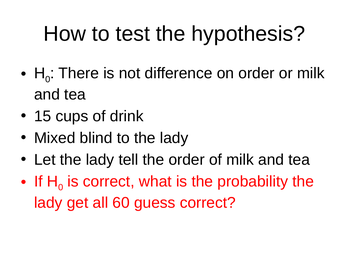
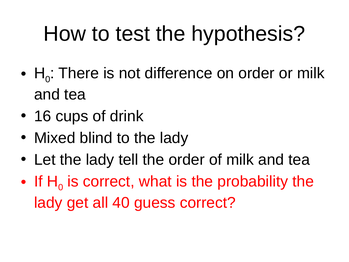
15: 15 -> 16
60: 60 -> 40
